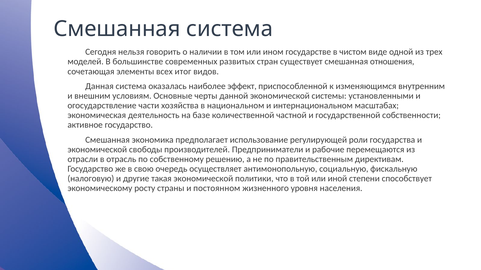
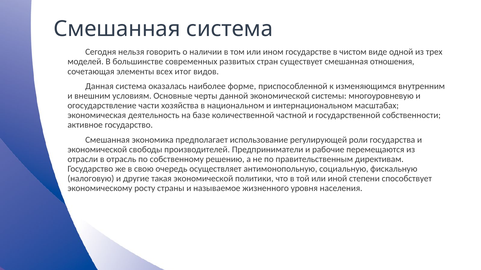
эффект: эффект -> форме
установленными: установленными -> многоуровневую
постоянном: постоянном -> называемое
